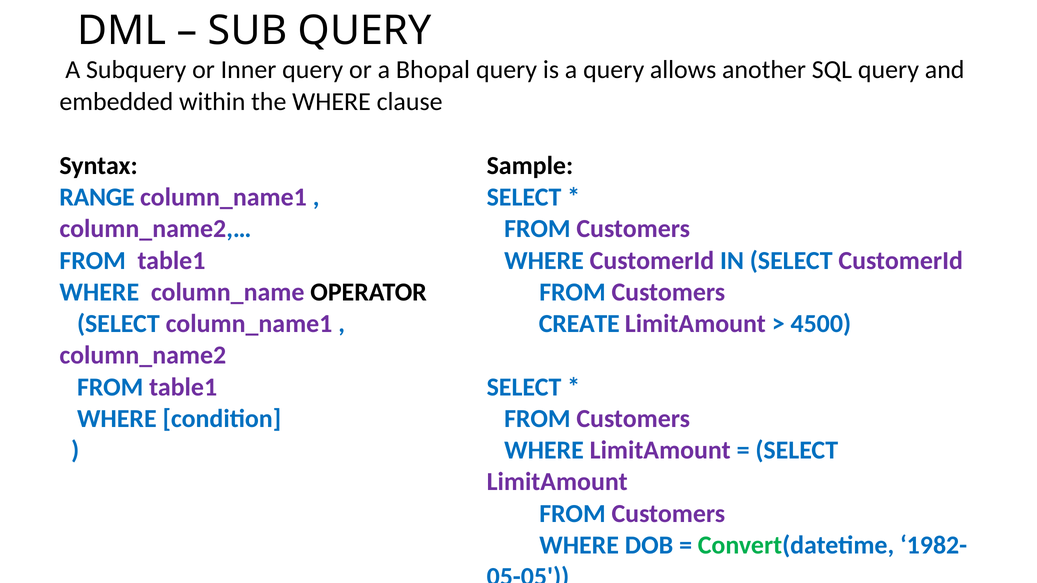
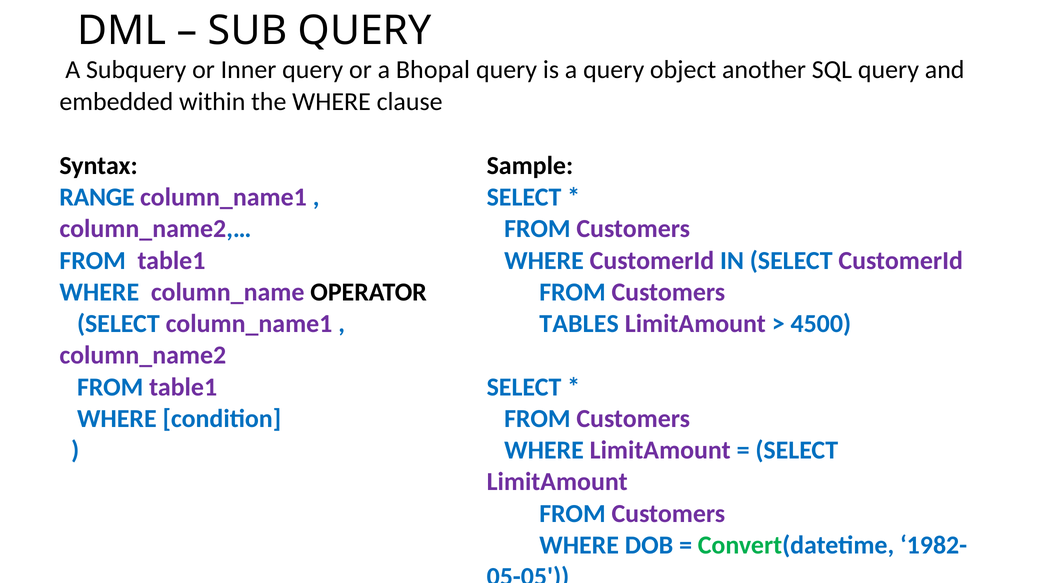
allows: allows -> object
CREATE: CREATE -> TABLES
